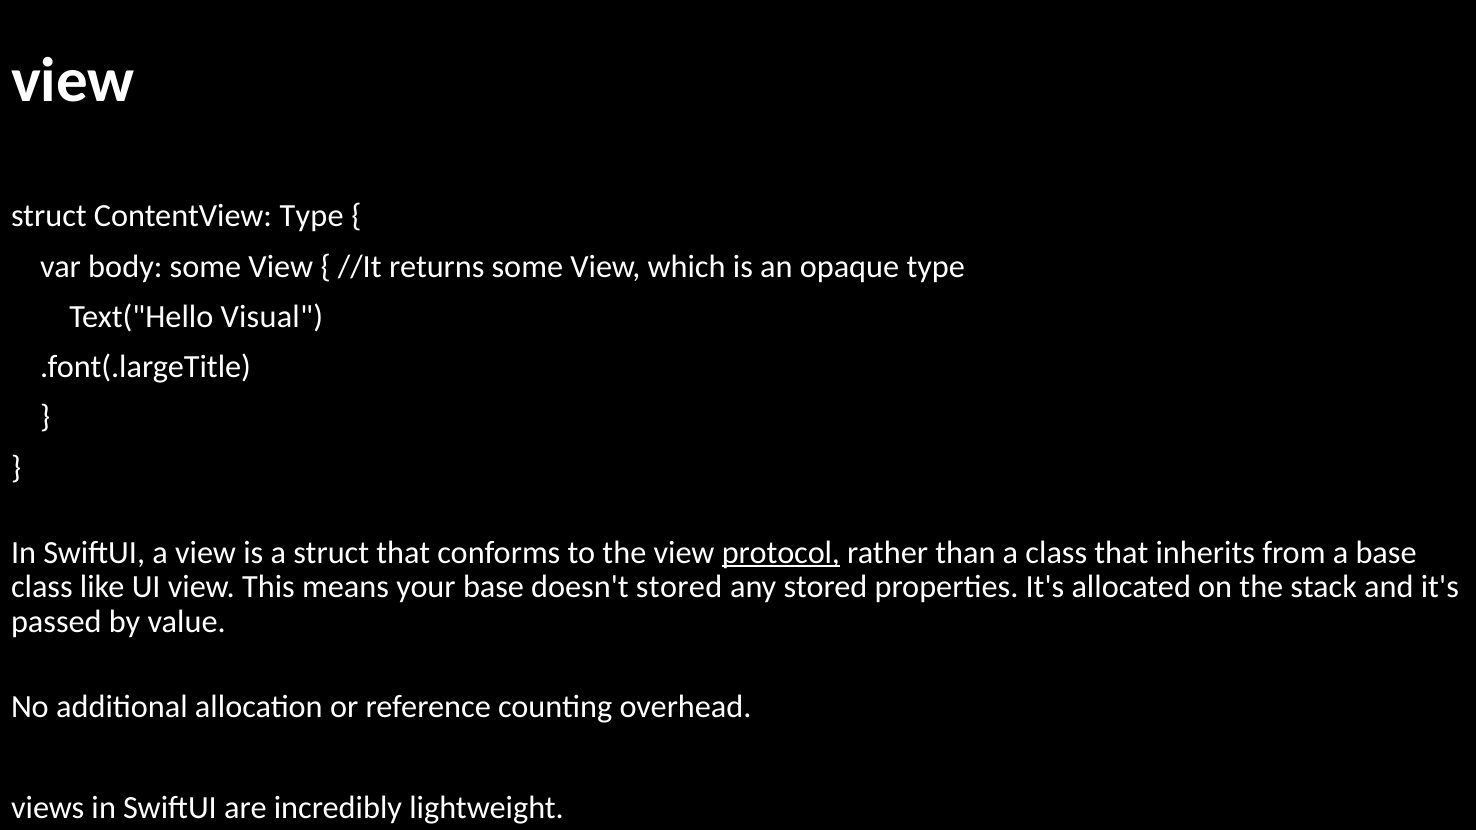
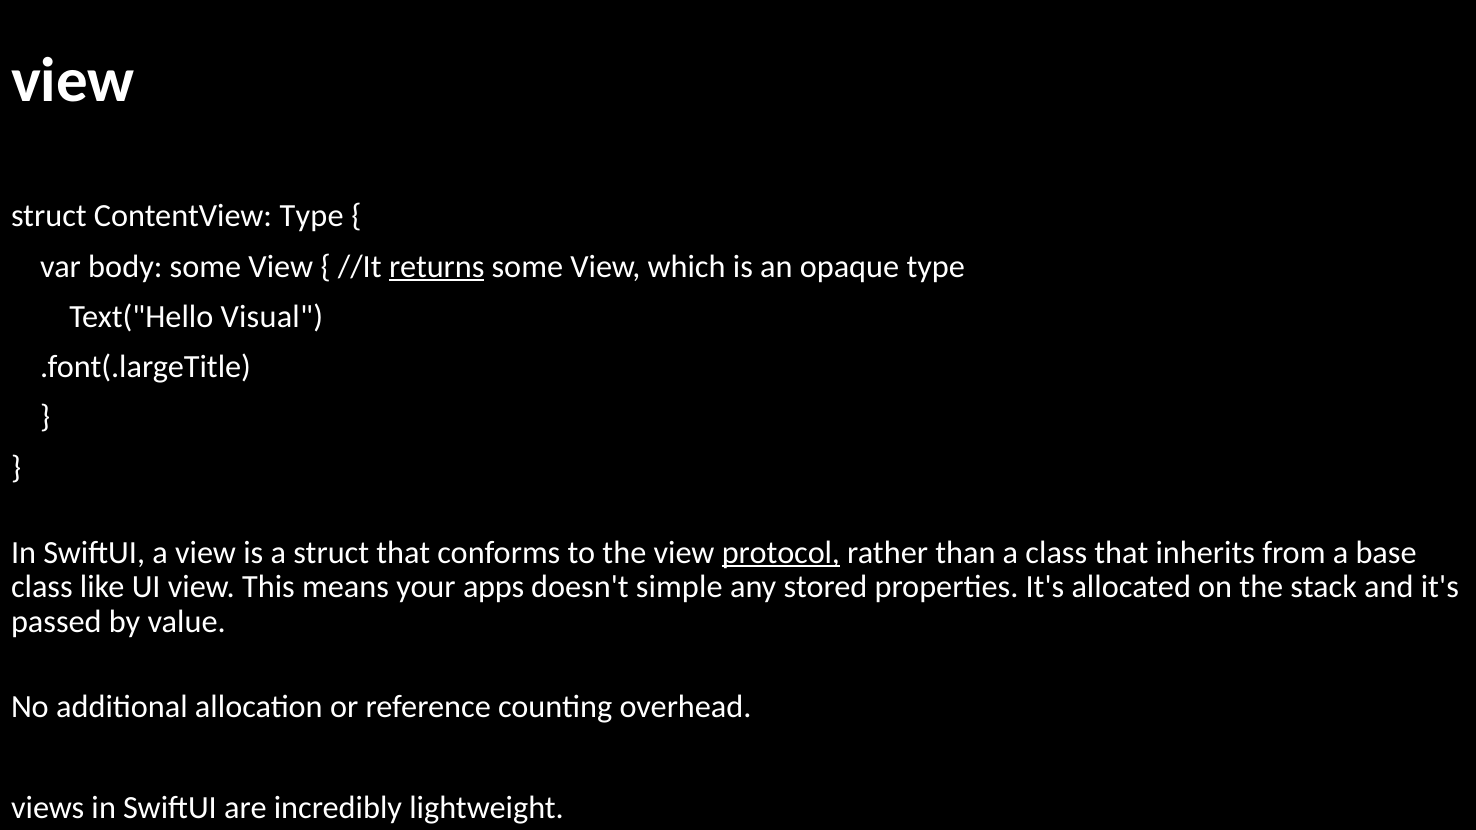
returns underline: none -> present
your base: base -> apps
doesn't stored: stored -> simple
